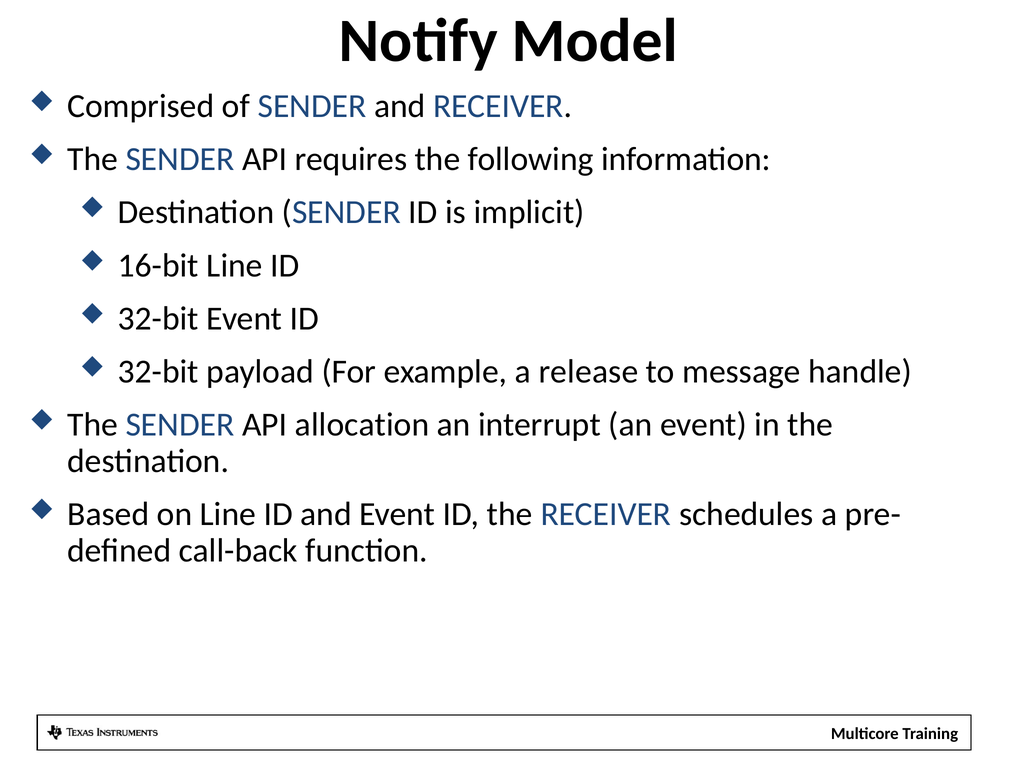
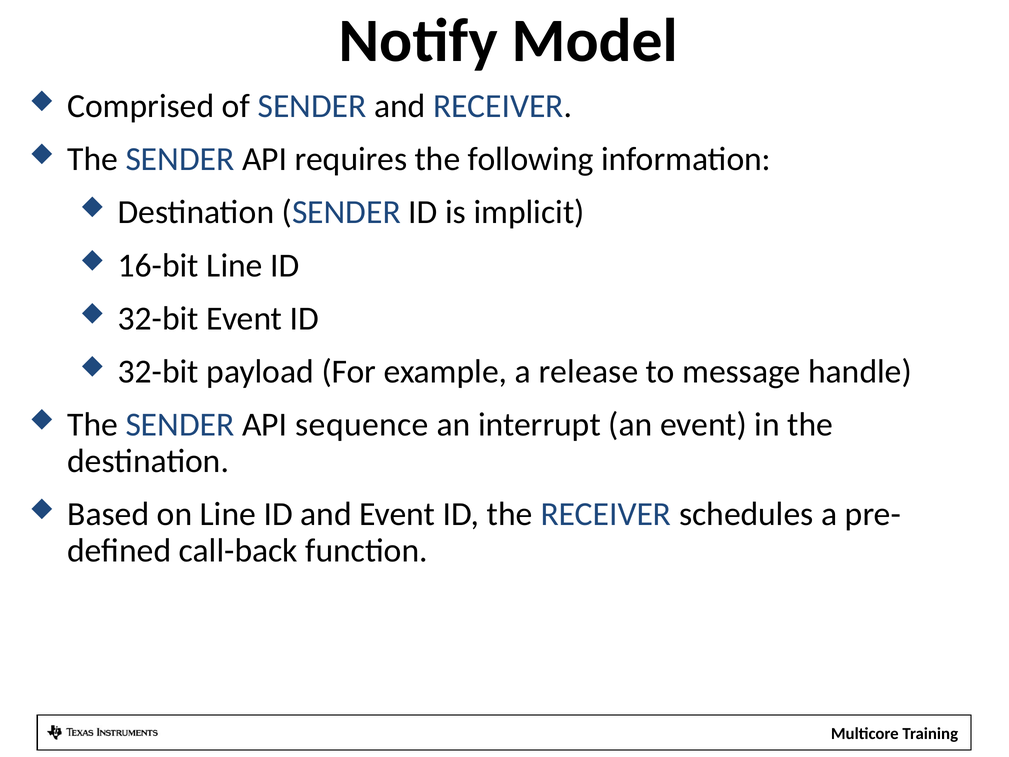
allocation: allocation -> sequence
